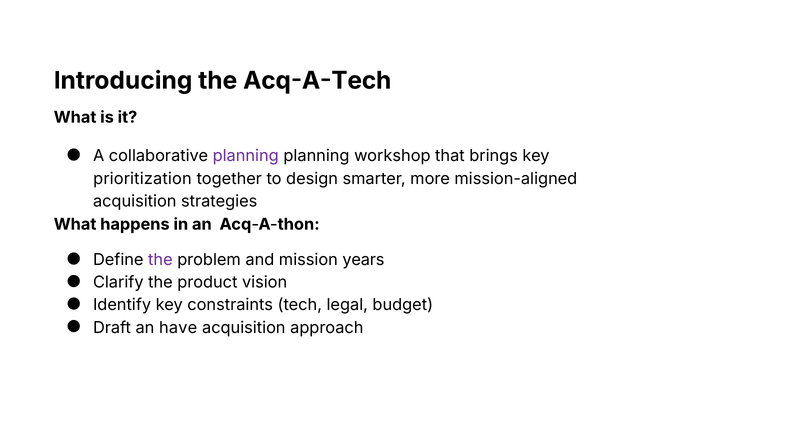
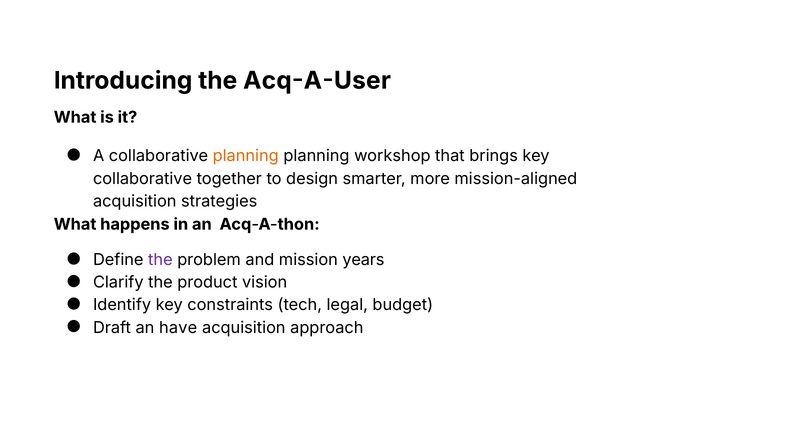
Acq-A-Tech: Acq-A-Tech -> Acq-A-User
planning at (246, 156) colour: purple -> orange
prioritization at (142, 179): prioritization -> collaborative
